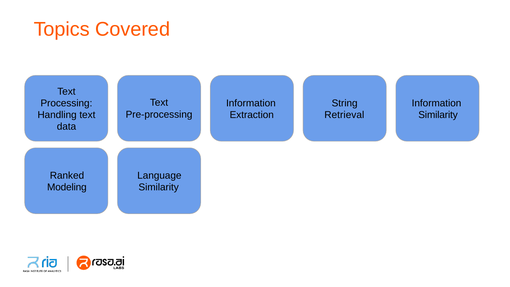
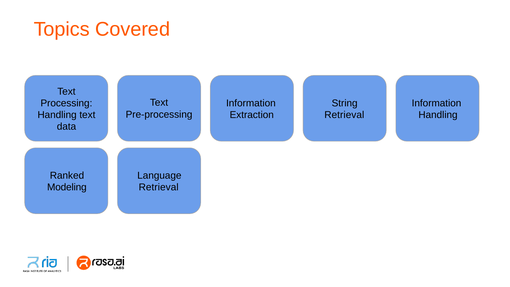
Similarity at (438, 115): Similarity -> Handling
Similarity at (159, 187): Similarity -> Retrieval
